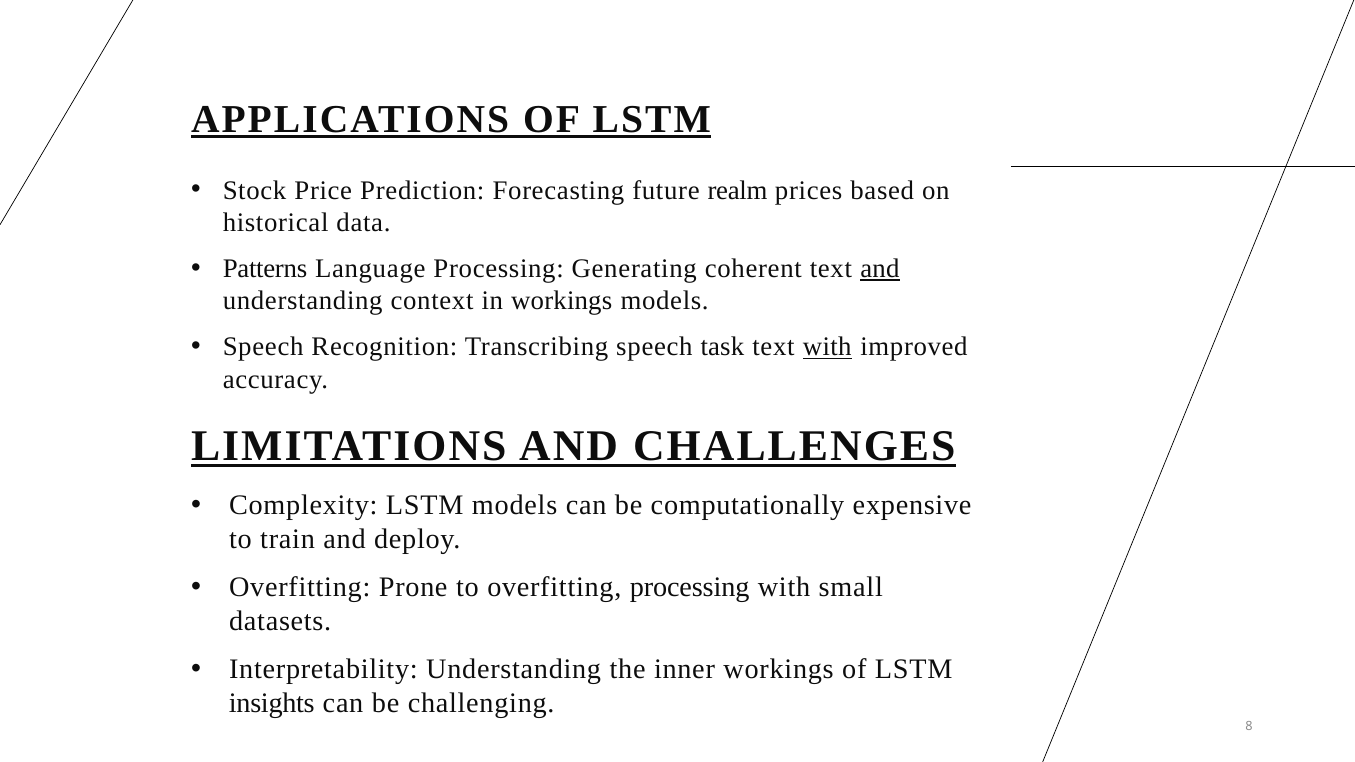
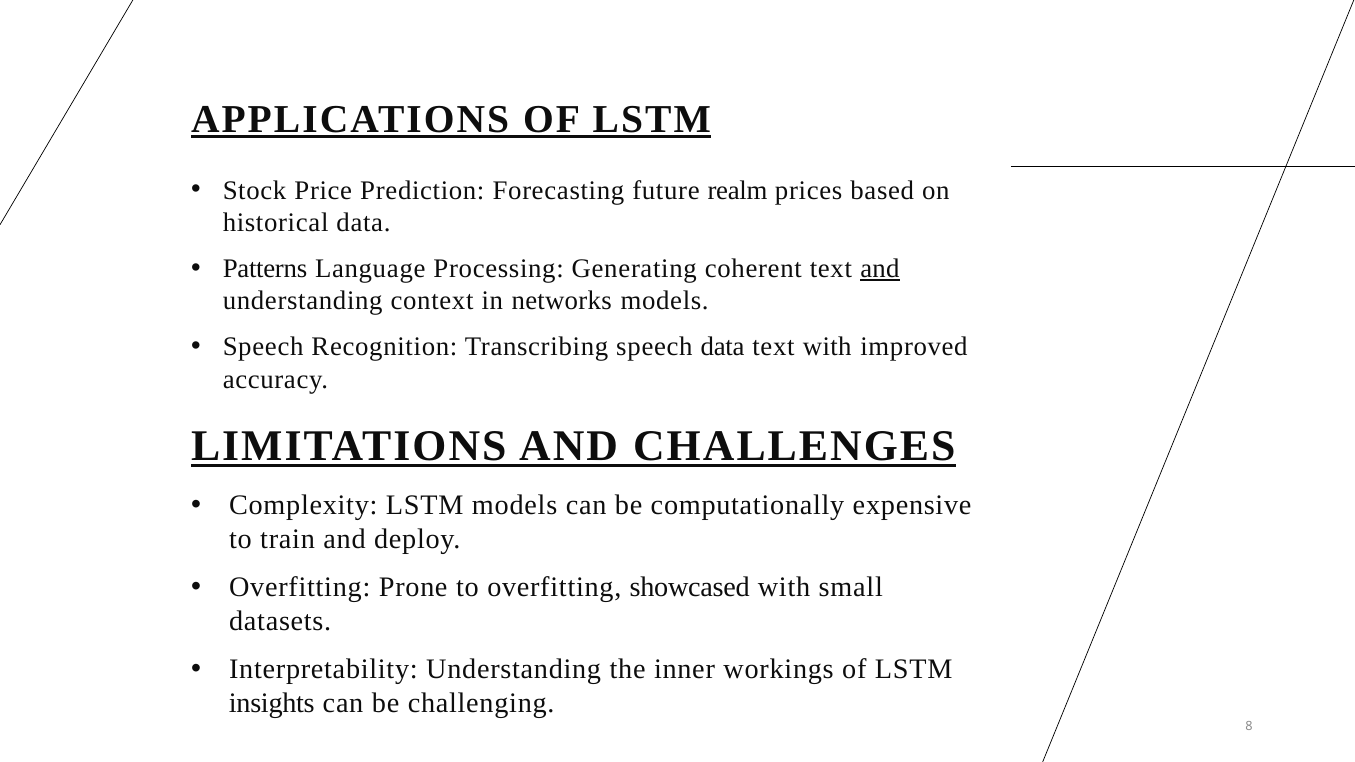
in workings: workings -> networks
speech task: task -> data
with at (827, 347) underline: present -> none
overfitting processing: processing -> showcased
